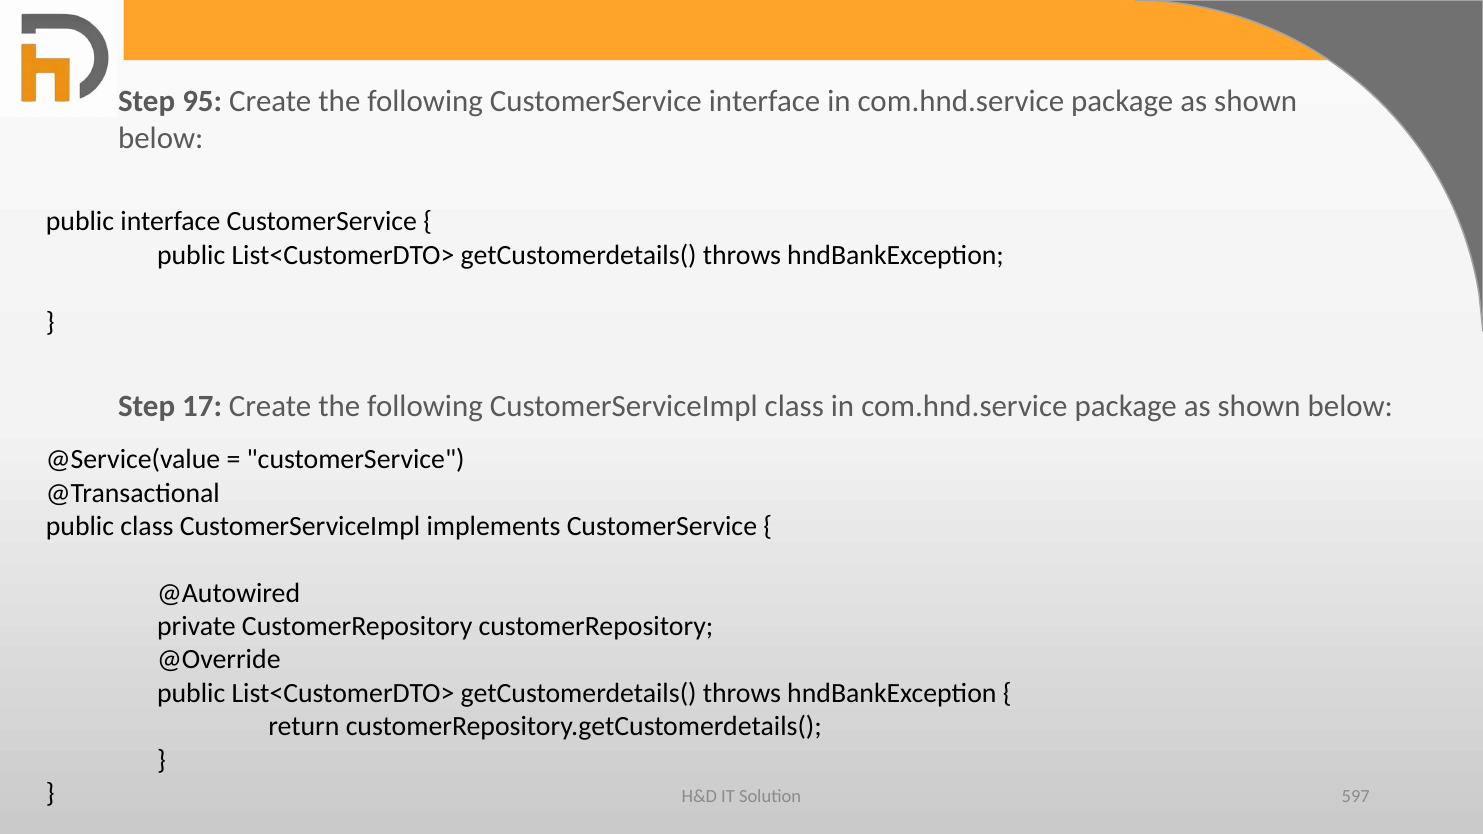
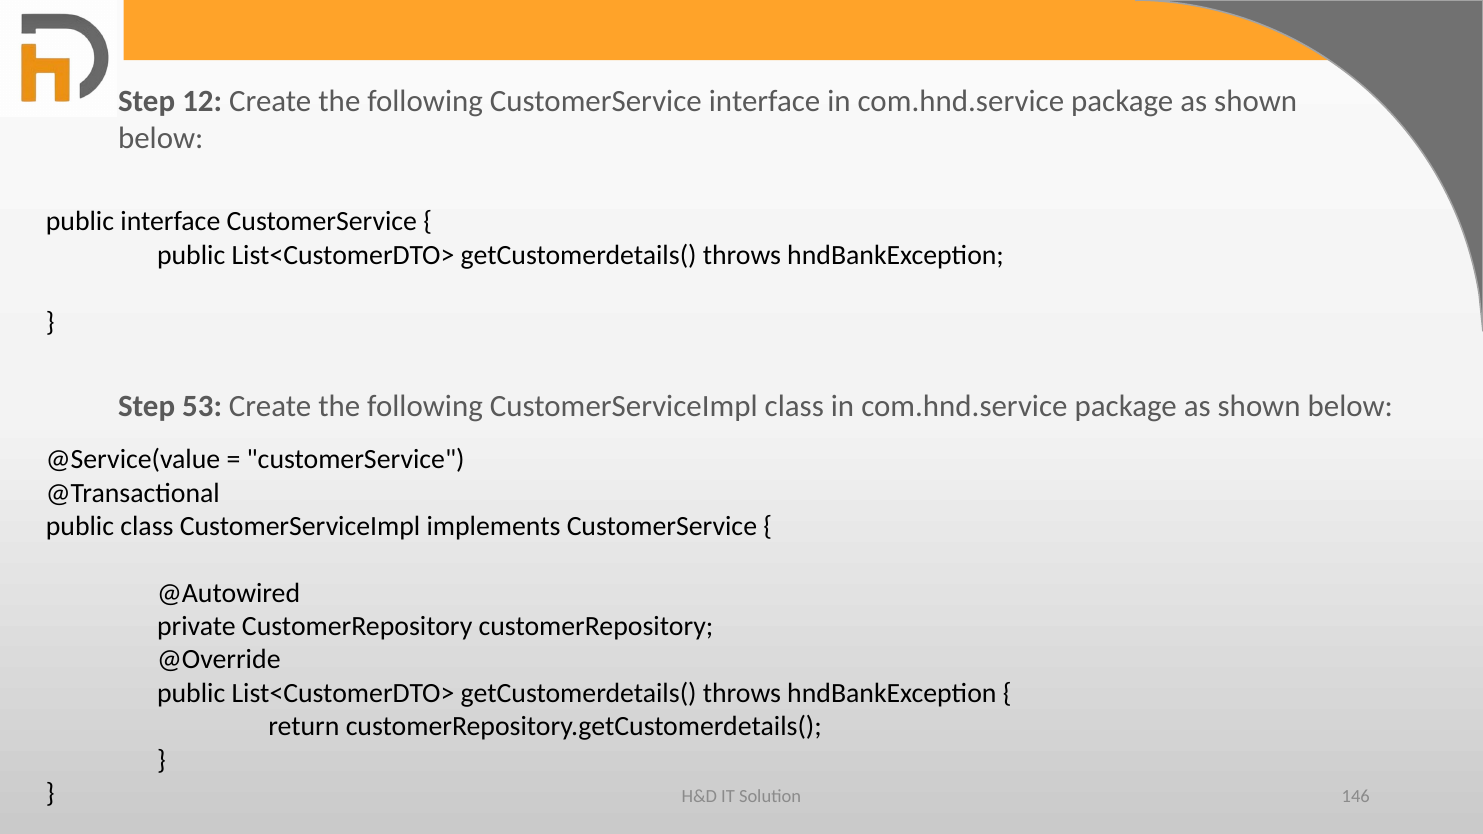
95: 95 -> 12
17: 17 -> 53
597: 597 -> 146
